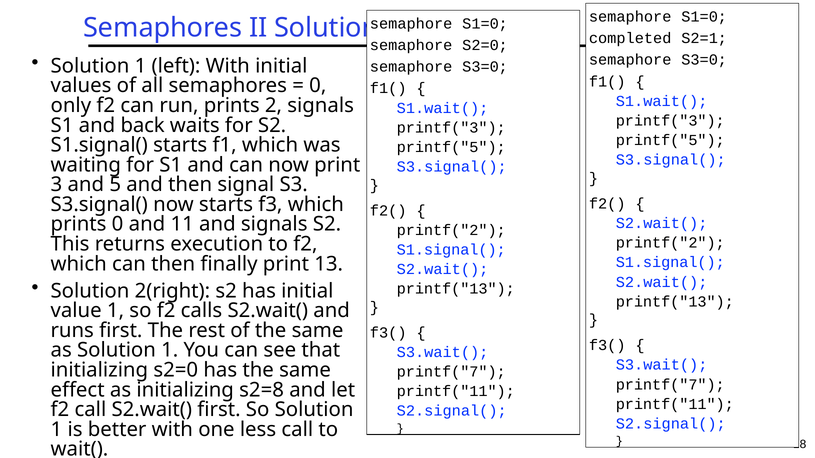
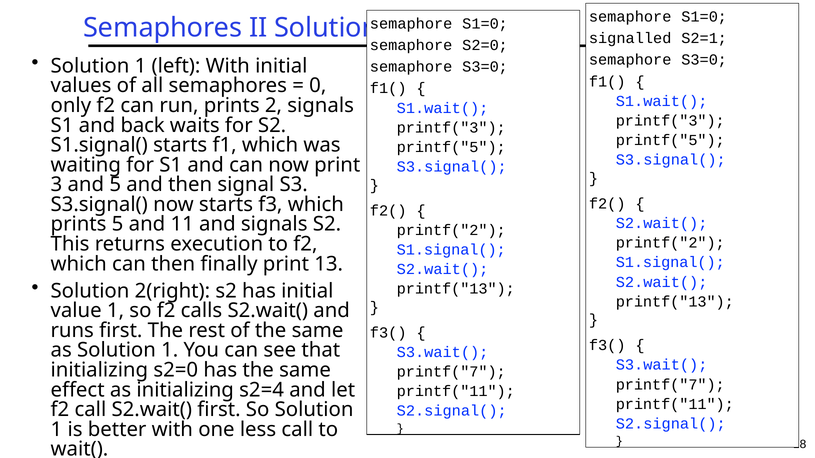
completed: completed -> signalled
prints 0: 0 -> 5
s2=8: s2=8 -> s2=4
